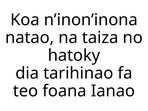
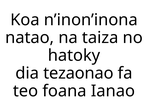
tarihinao: tarihinao -> tezaonao
